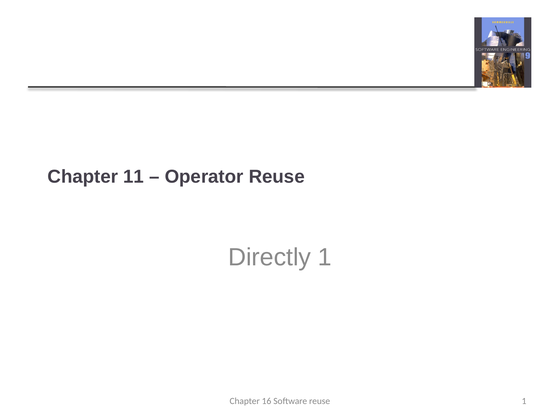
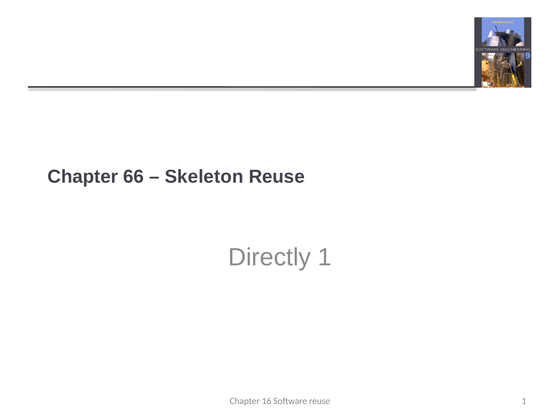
11: 11 -> 66
Operator: Operator -> Skeleton
